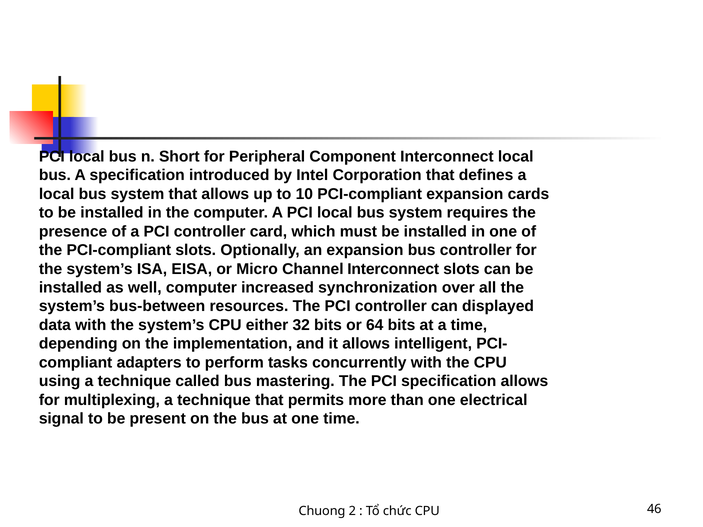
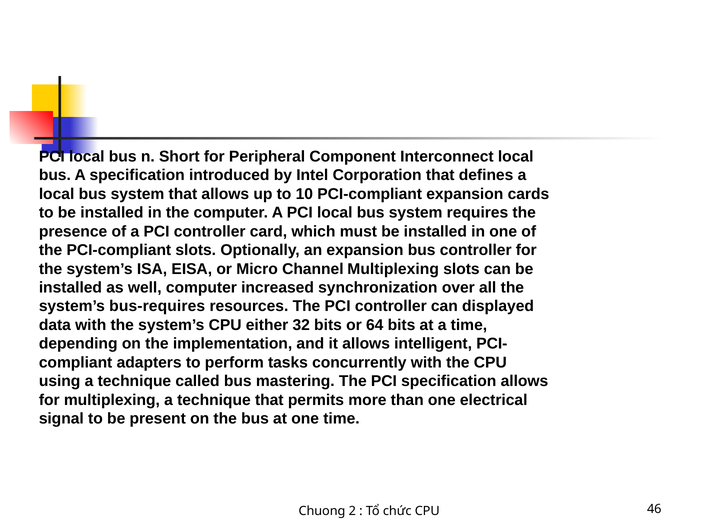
Channel Interconnect: Interconnect -> Multiplexing
bus-between: bus-between -> bus-requires
